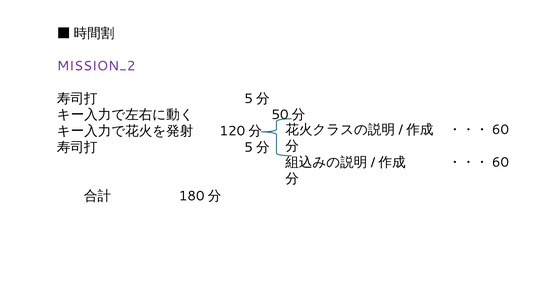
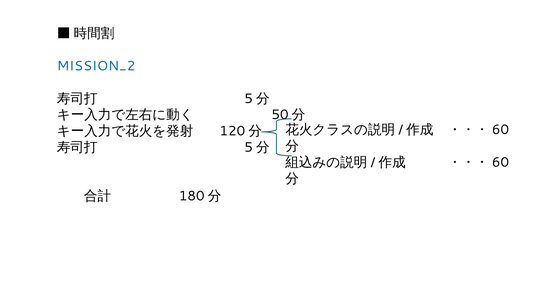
MISSION_2 colour: purple -> blue
